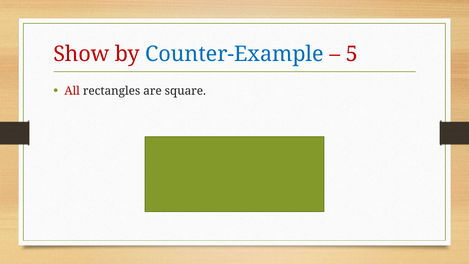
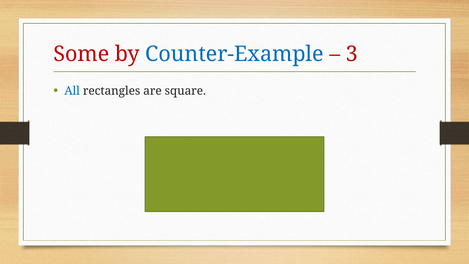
Show: Show -> Some
5: 5 -> 3
All colour: red -> blue
